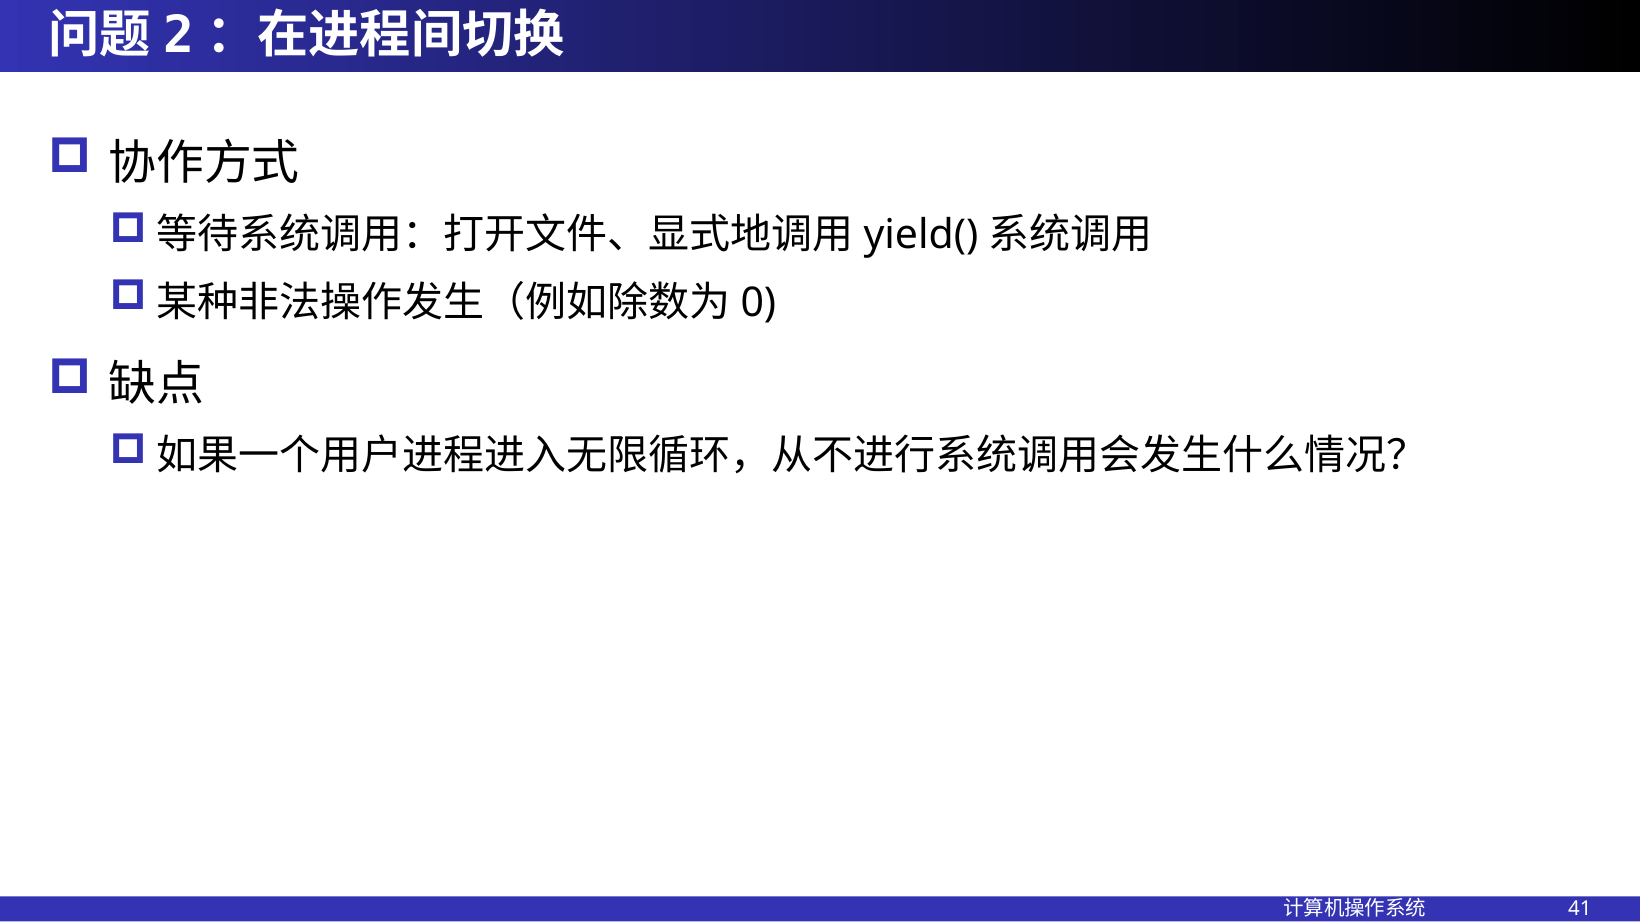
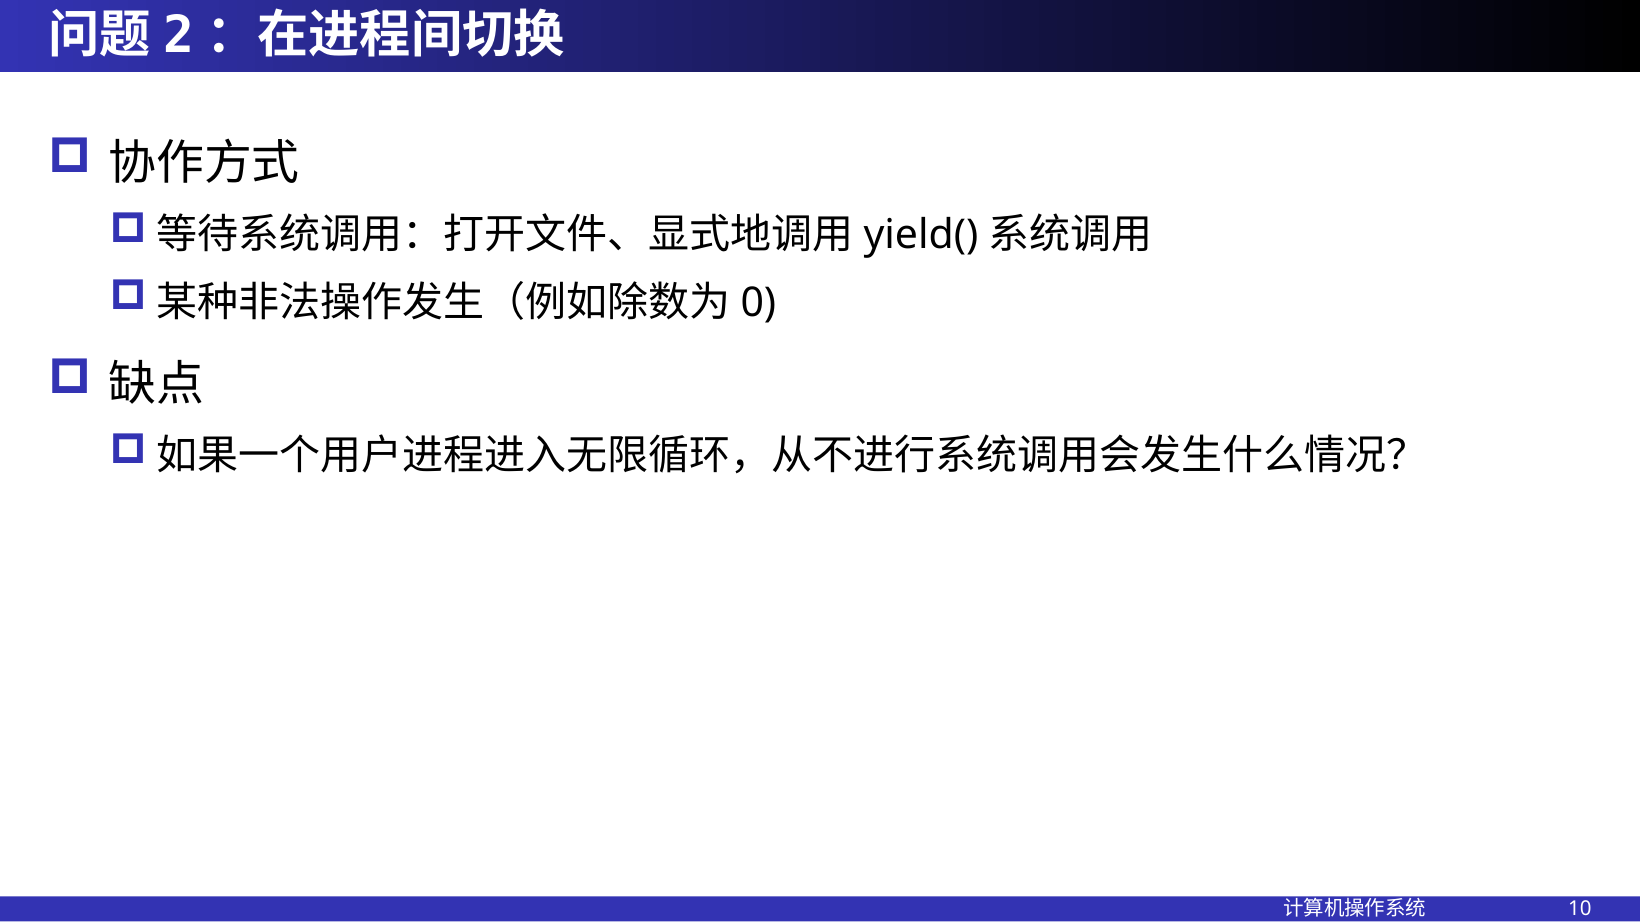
41: 41 -> 10
